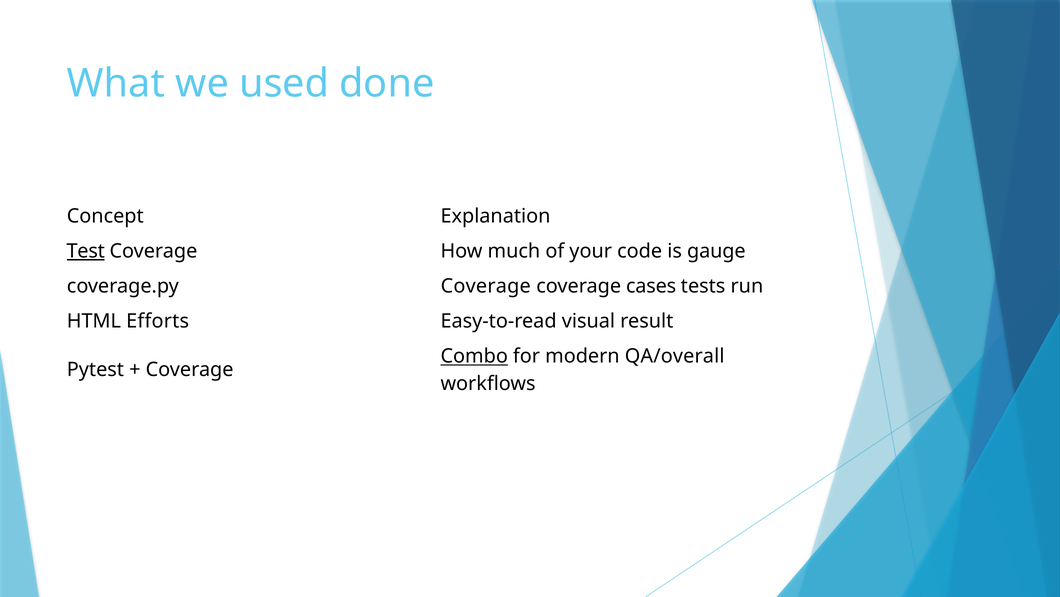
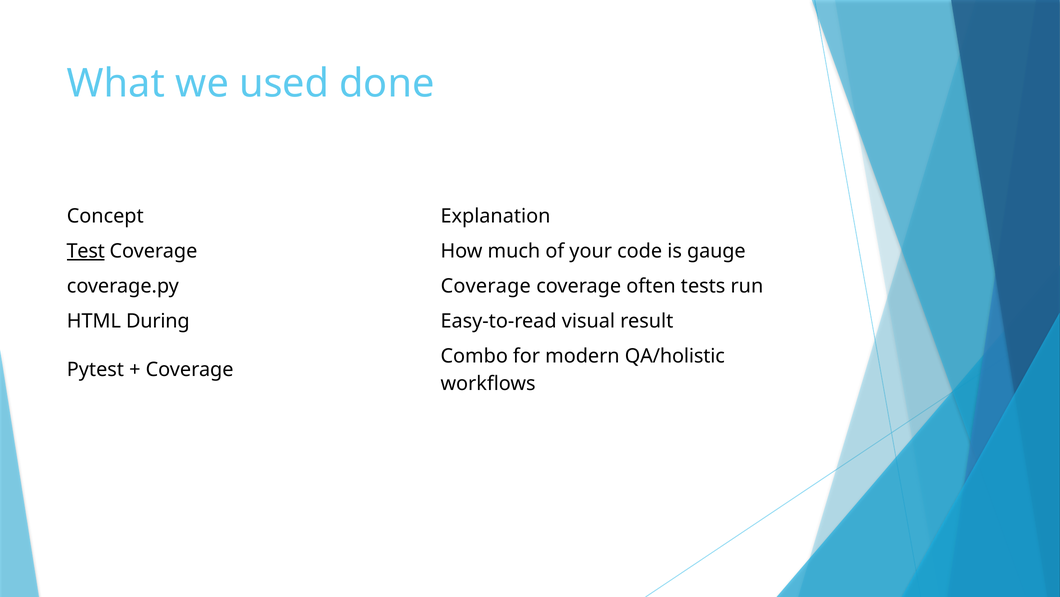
cases: cases -> often
Efforts: Efforts -> During
Combo underline: present -> none
QA/overall: QA/overall -> QA/holistic
